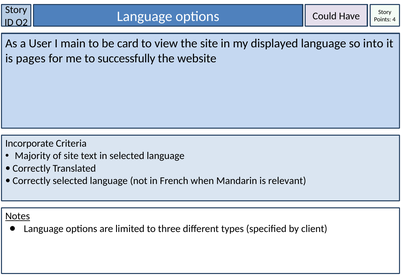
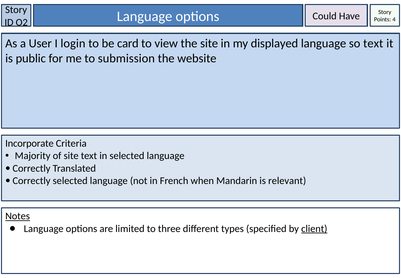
main: main -> login
so into: into -> text
pages: pages -> public
successfully: successfully -> submission
client underline: none -> present
